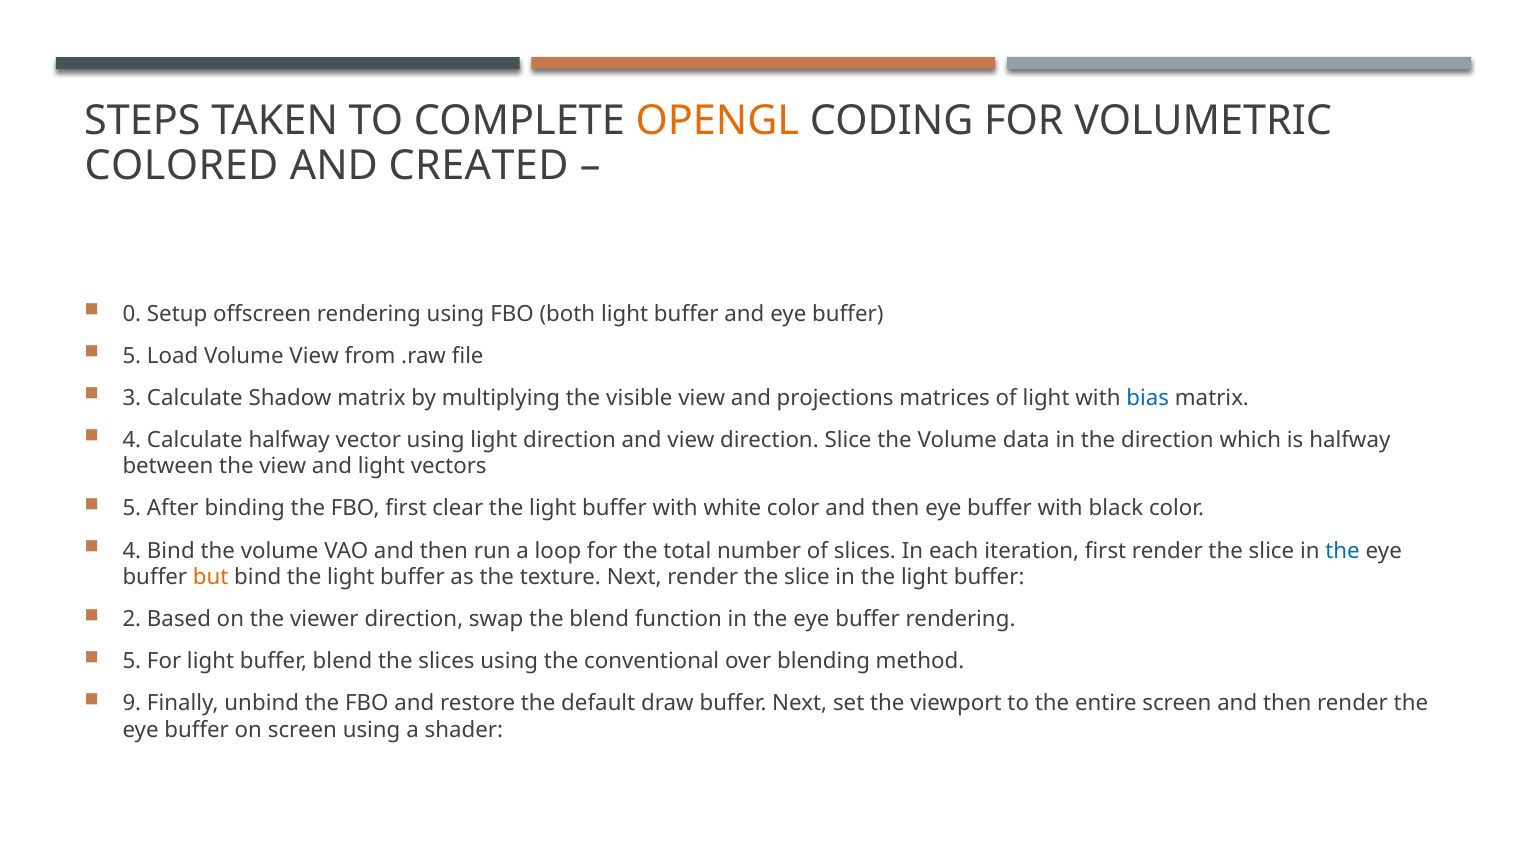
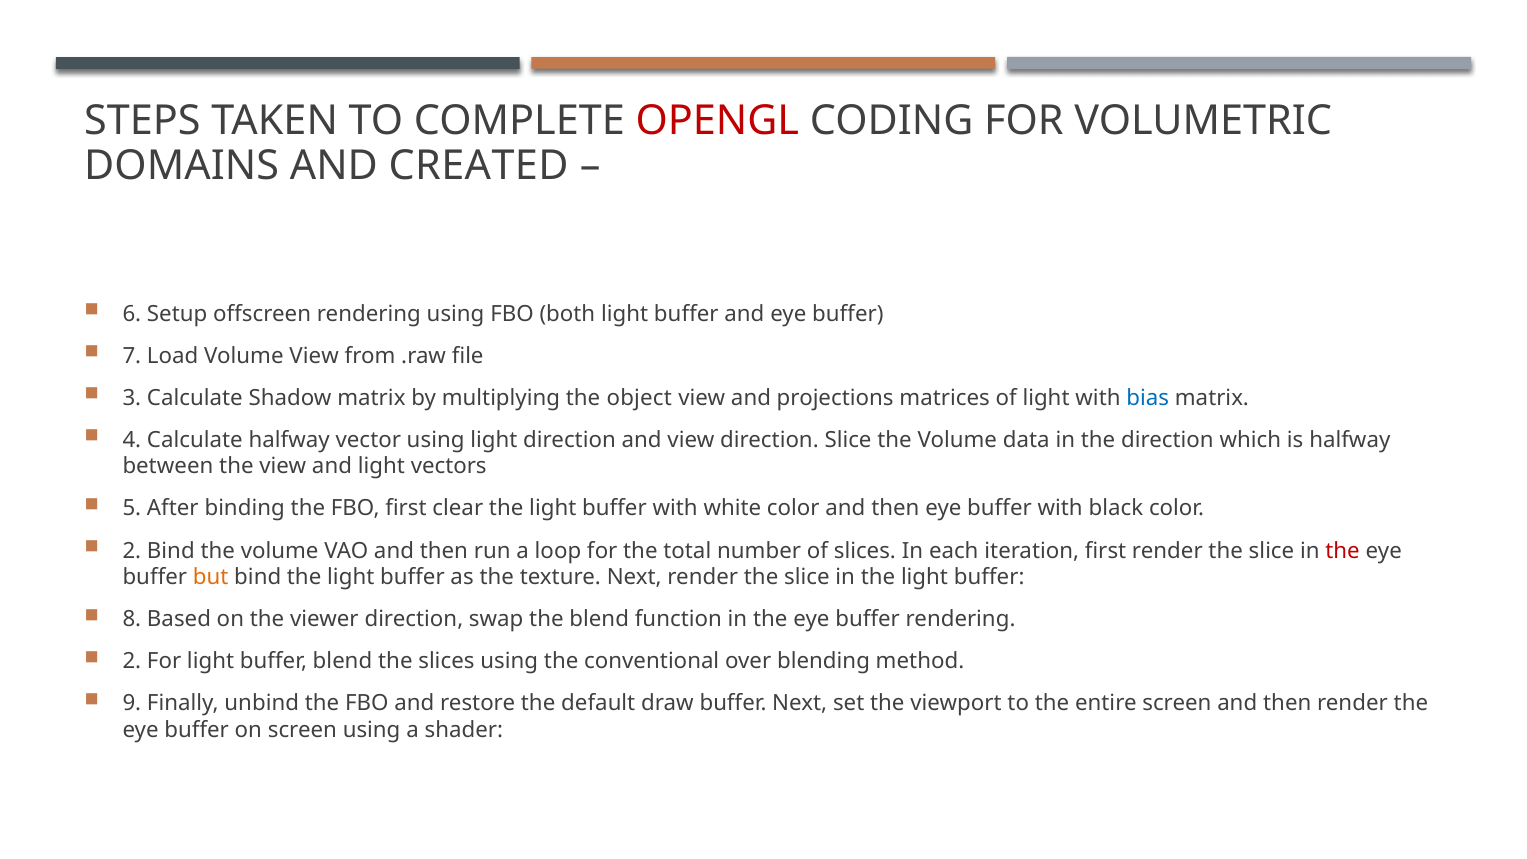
OPENGL colour: orange -> red
COLORED: COLORED -> DOMAINS
0: 0 -> 6
5 at (132, 356): 5 -> 7
visible: visible -> object
4 at (132, 551): 4 -> 2
the at (1343, 551) colour: blue -> red
2: 2 -> 8
5 at (132, 661): 5 -> 2
